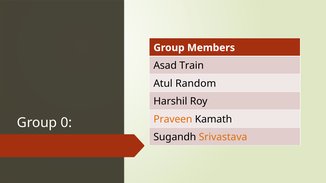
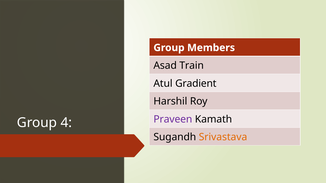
Random: Random -> Gradient
Praveen colour: orange -> purple
0: 0 -> 4
